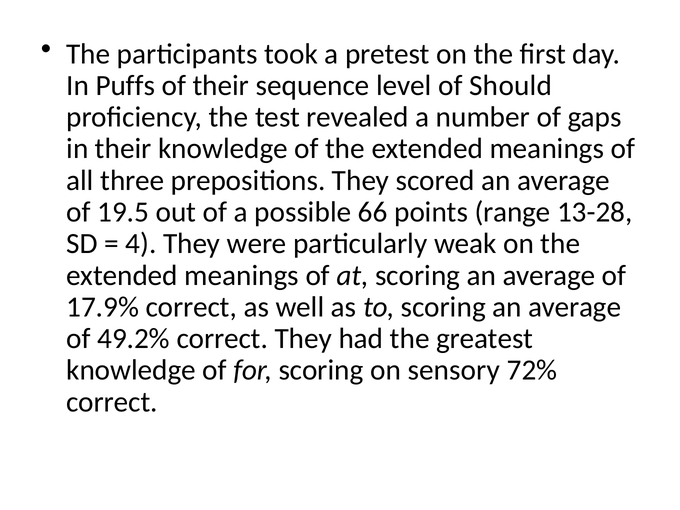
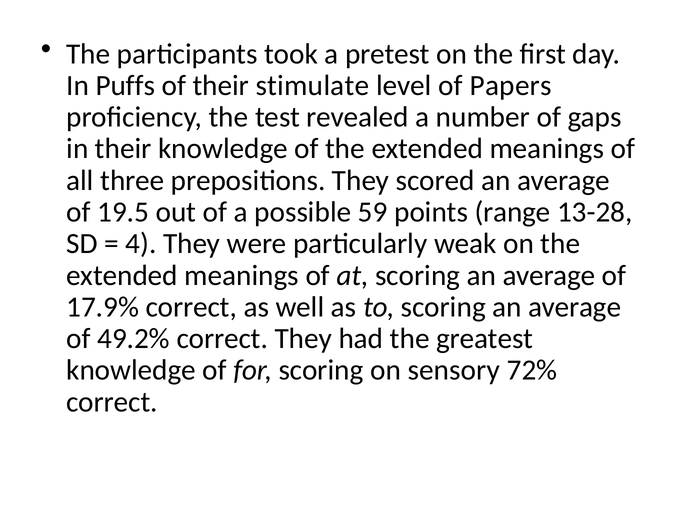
sequence: sequence -> stimulate
Should: Should -> Papers
66: 66 -> 59
